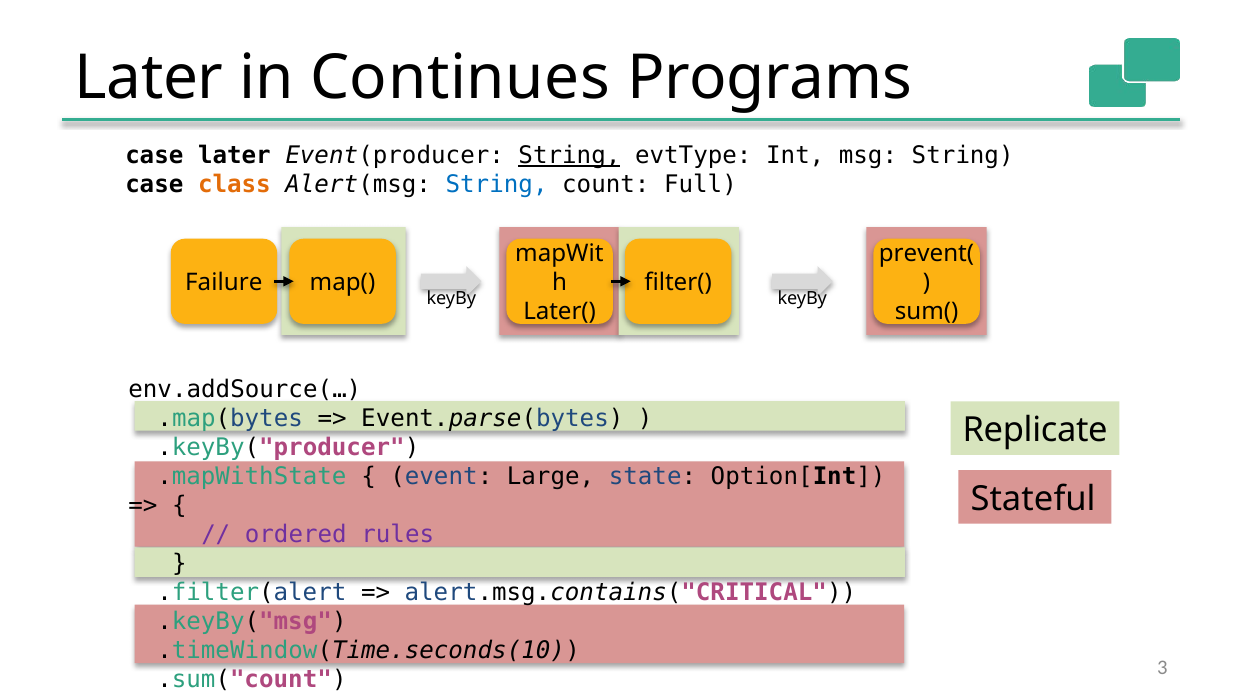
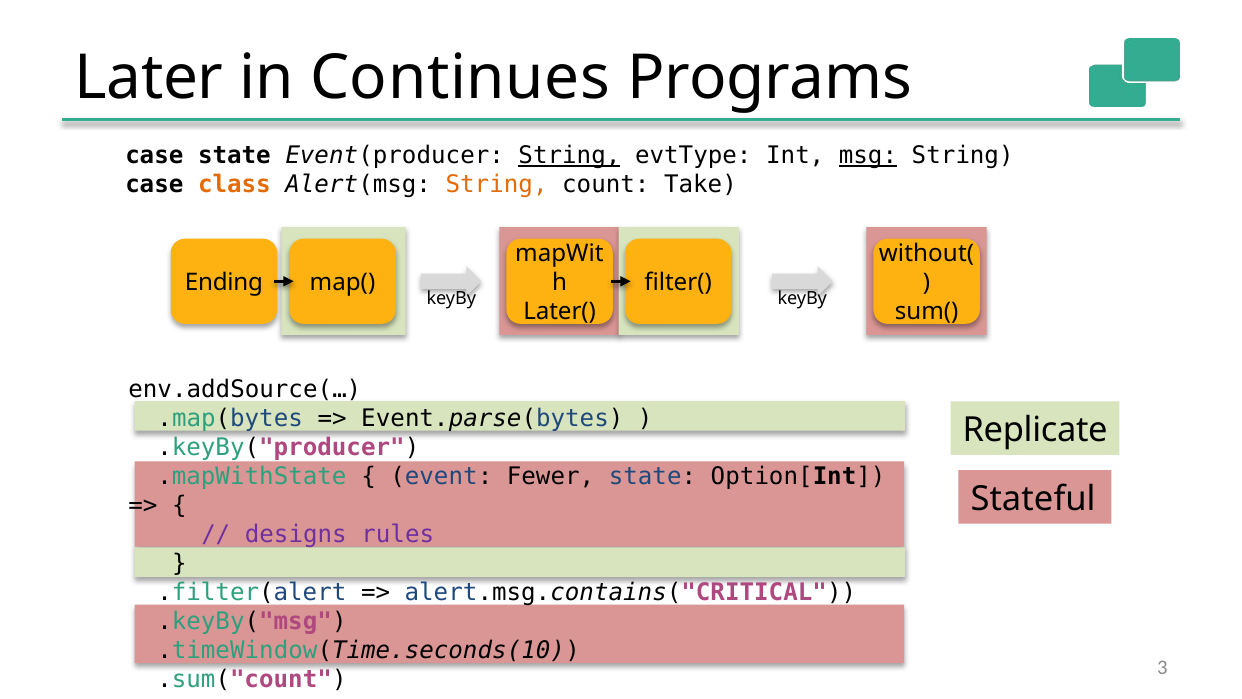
case later: later -> state
msg underline: none -> present
String at (497, 185) colour: blue -> orange
Full: Full -> Take
prevent(: prevent( -> without(
Failure: Failure -> Ending
Large: Large -> Fewer
ordered: ordered -> designs
